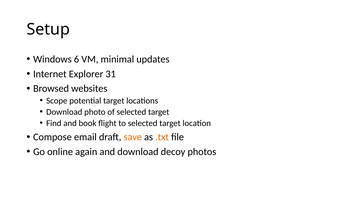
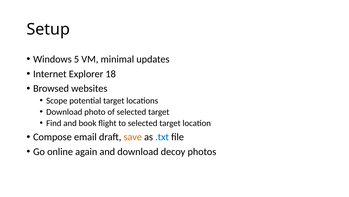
6: 6 -> 5
31: 31 -> 18
.txt colour: orange -> blue
